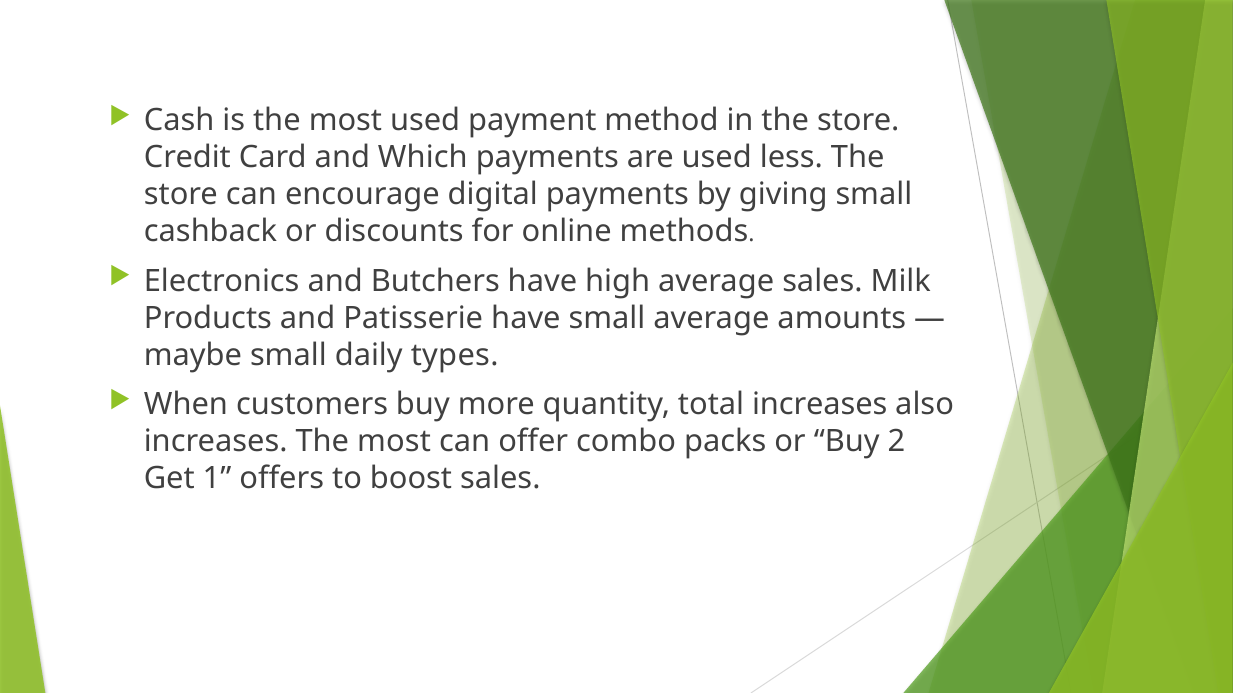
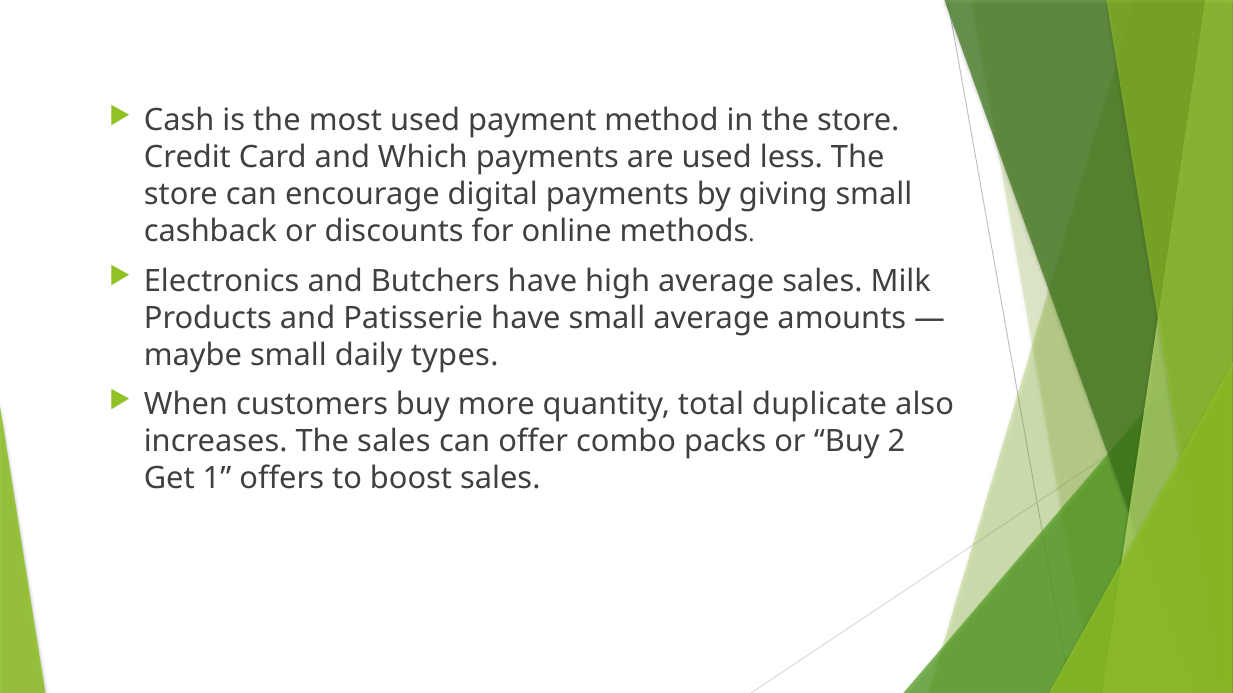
total increases: increases -> duplicate
increases The most: most -> sales
